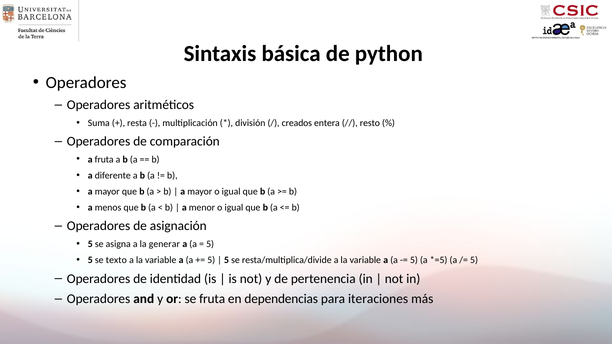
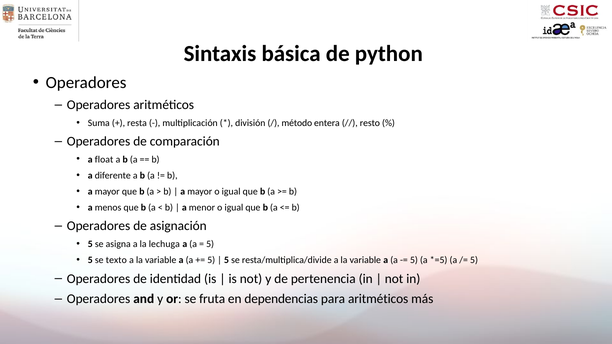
creados: creados -> método
a fruta: fruta -> float
generar: generar -> lechuga
para iteraciones: iteraciones -> aritméticos
